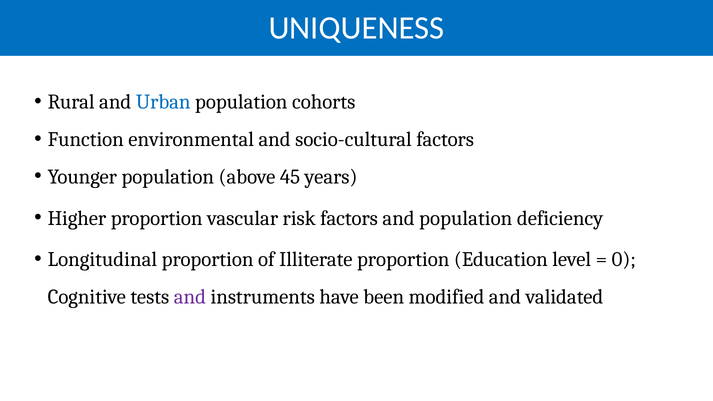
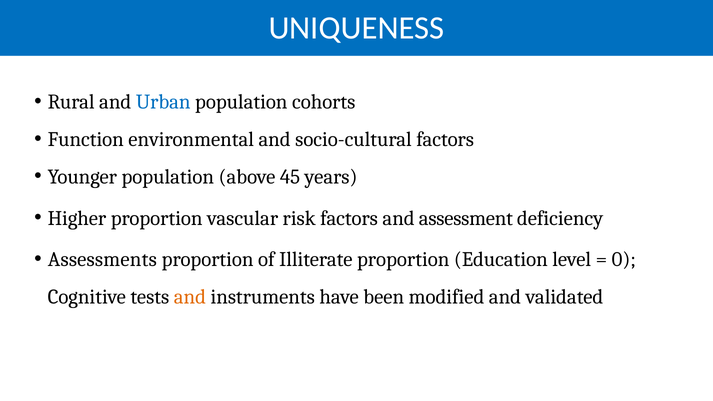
and population: population -> assessment
Longitudinal: Longitudinal -> Assessments
and at (190, 297) colour: purple -> orange
